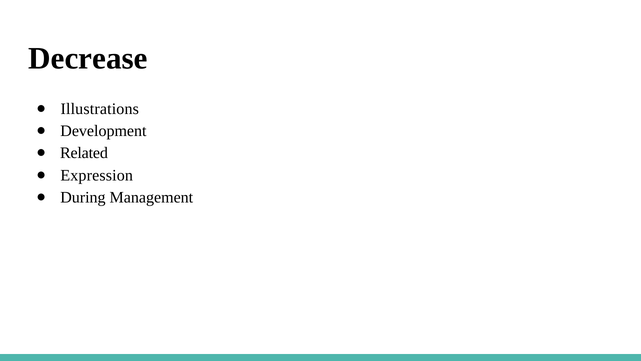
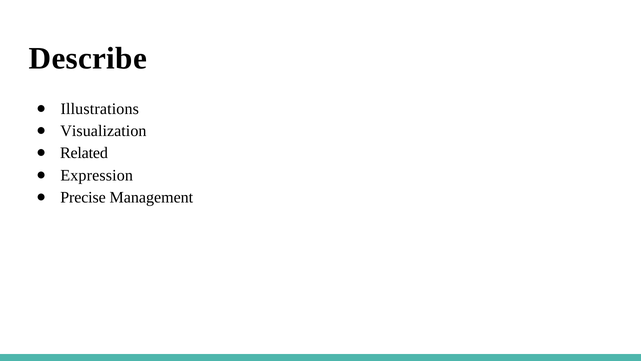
Decrease: Decrease -> Describe
Development: Development -> Visualization
During: During -> Precise
